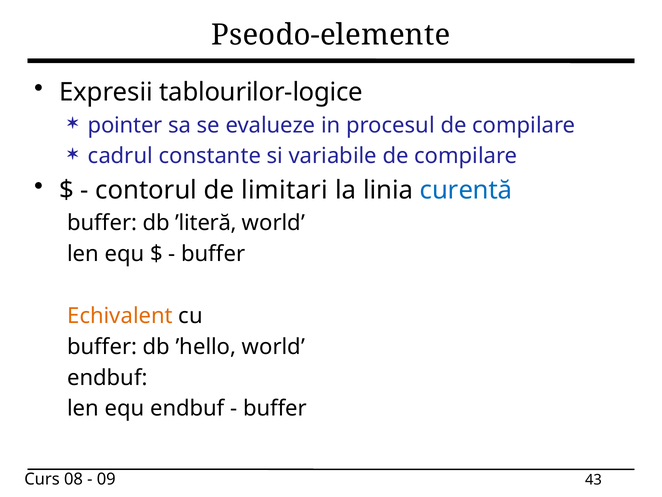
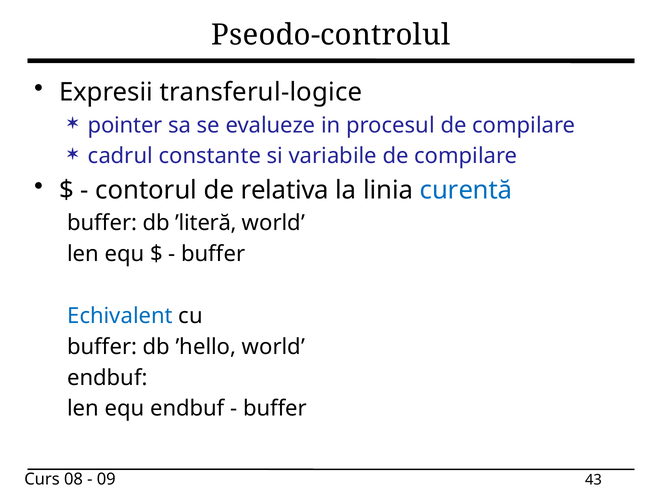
Pseodo-elemente: Pseodo-elemente -> Pseodo-controlul
tablourilor-logice: tablourilor-logice -> transferul-logice
limitari: limitari -> relativa
Echivalent colour: orange -> blue
